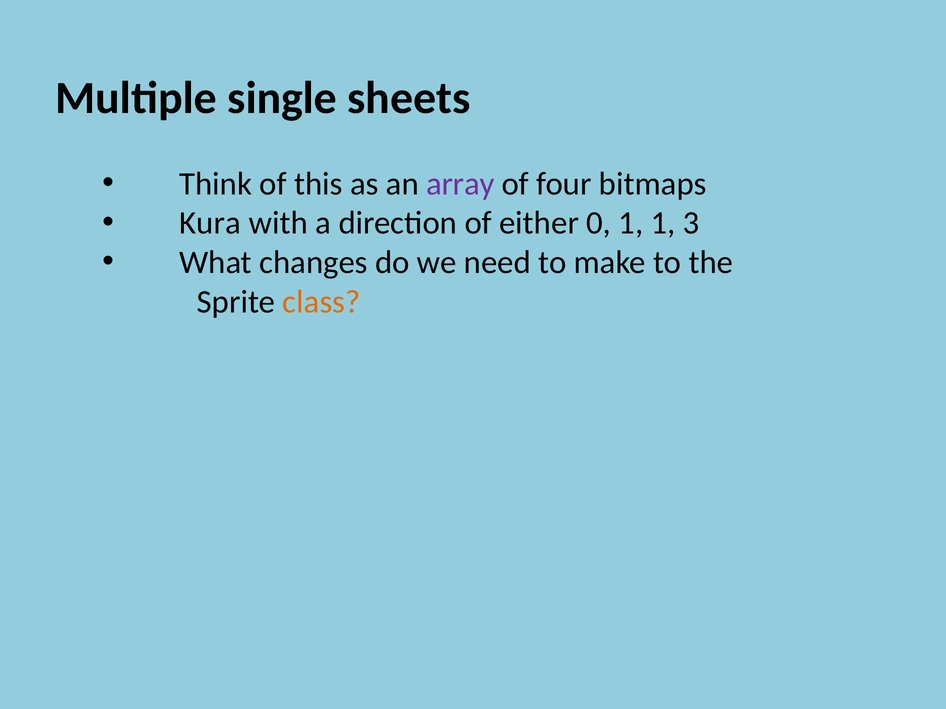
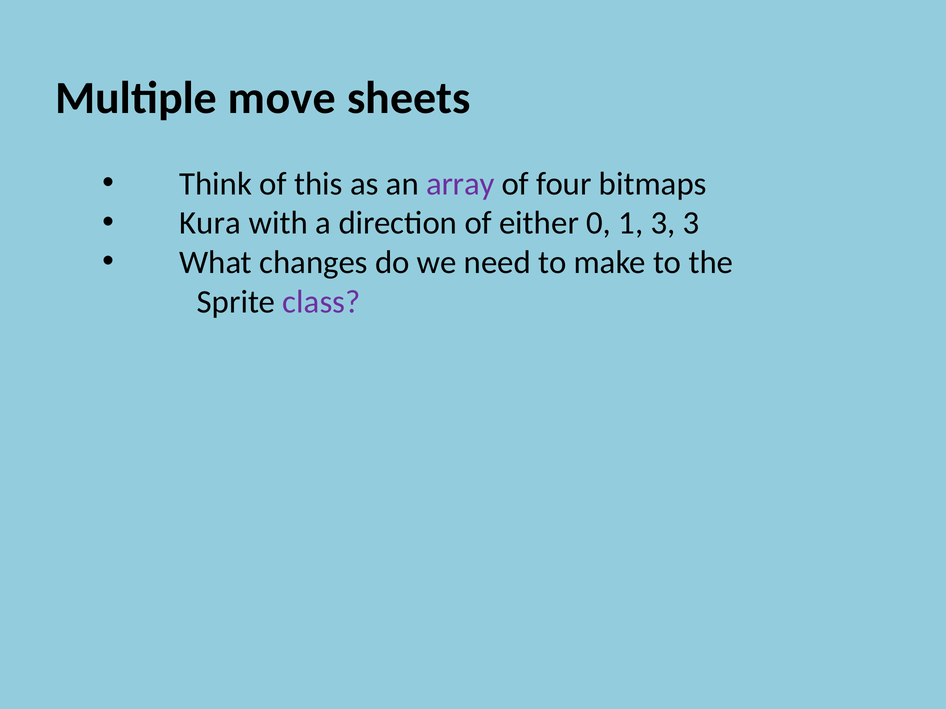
single: single -> move
1 1: 1 -> 3
class colour: orange -> purple
